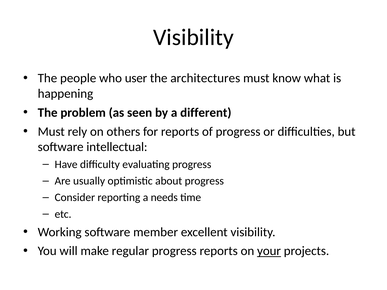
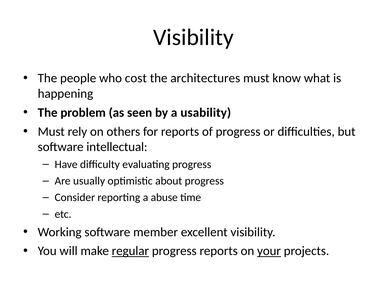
user: user -> cost
different: different -> usability
needs: needs -> abuse
regular underline: none -> present
